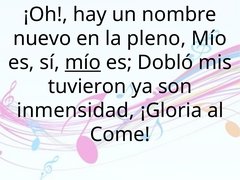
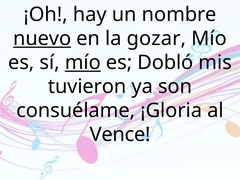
nuevo underline: none -> present
pleno: pleno -> gozar
inmensidad: inmensidad -> consuélame
Come: Come -> Vence
